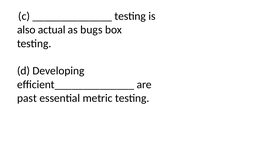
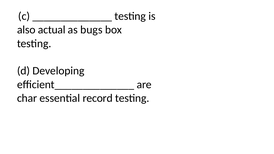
past: past -> char
metric: metric -> record
